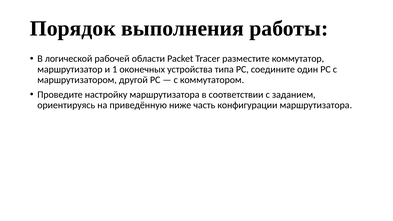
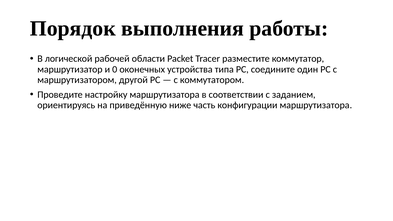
1: 1 -> 0
